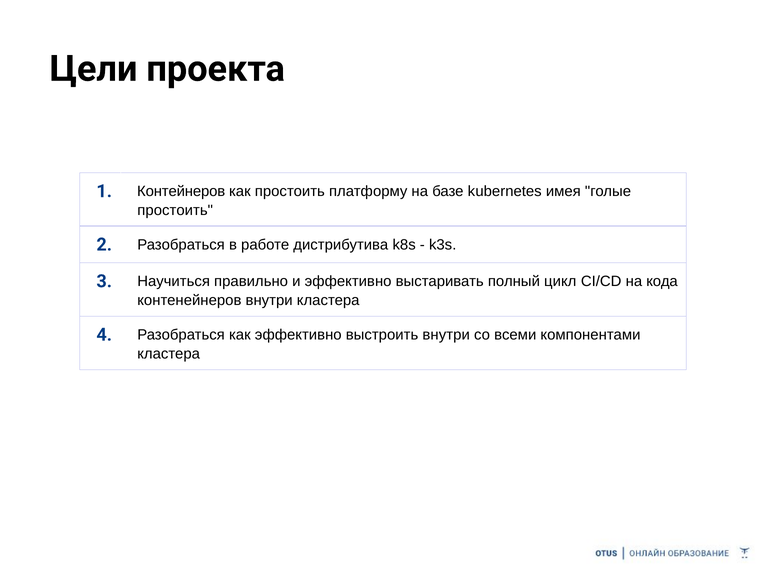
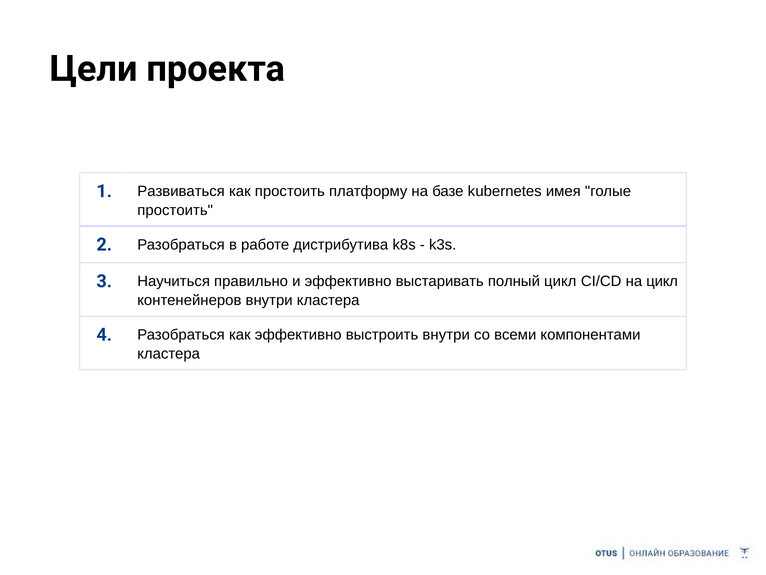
Контейнеров: Контейнеров -> Развиваться
на кода: кода -> цикл
